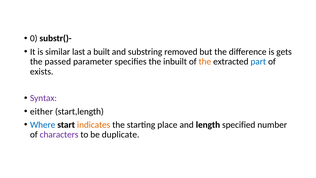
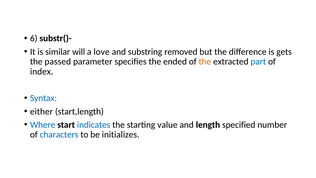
0: 0 -> 6
last: last -> will
built: built -> love
inbuilt: inbuilt -> ended
exists: exists -> index
Syntax colour: purple -> blue
indicates colour: orange -> blue
place: place -> value
characters colour: purple -> blue
duplicate: duplicate -> initializes
